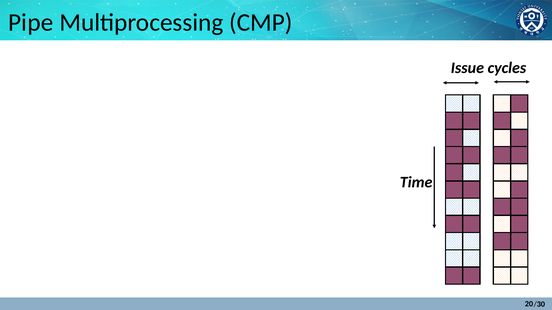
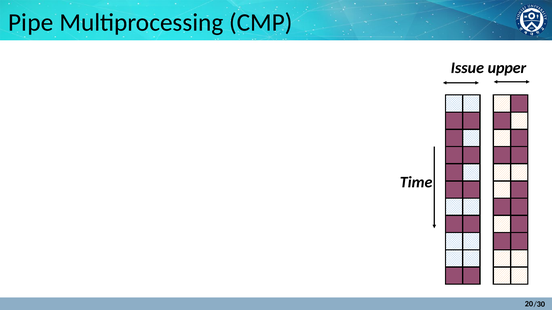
Issue cycles: cycles -> upper
